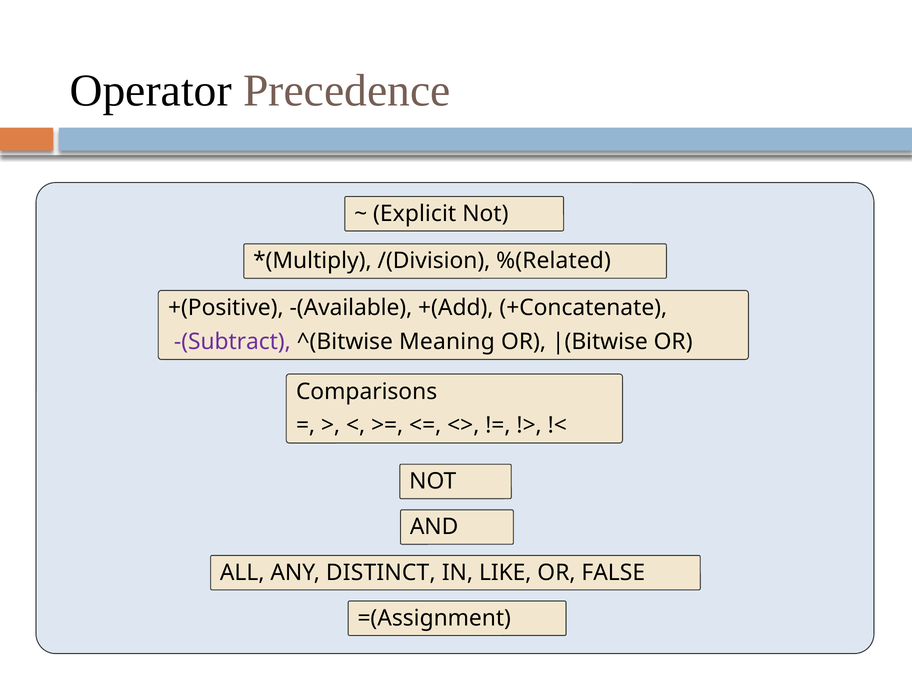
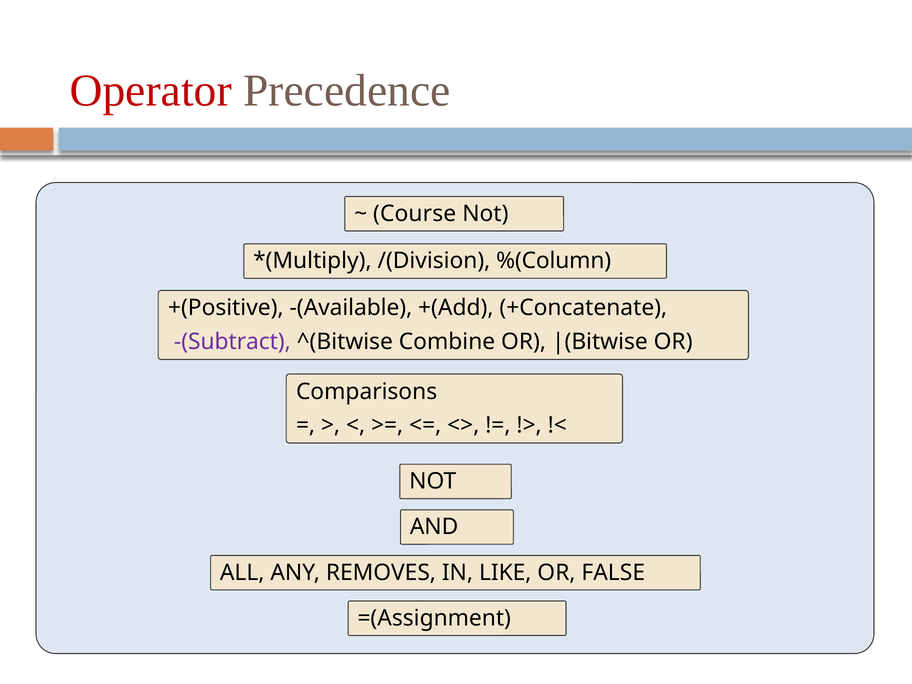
Operator colour: black -> red
Explicit: Explicit -> Course
%(Related: %(Related -> %(Column
Meaning: Meaning -> Combine
DISTINCT: DISTINCT -> REMOVES
